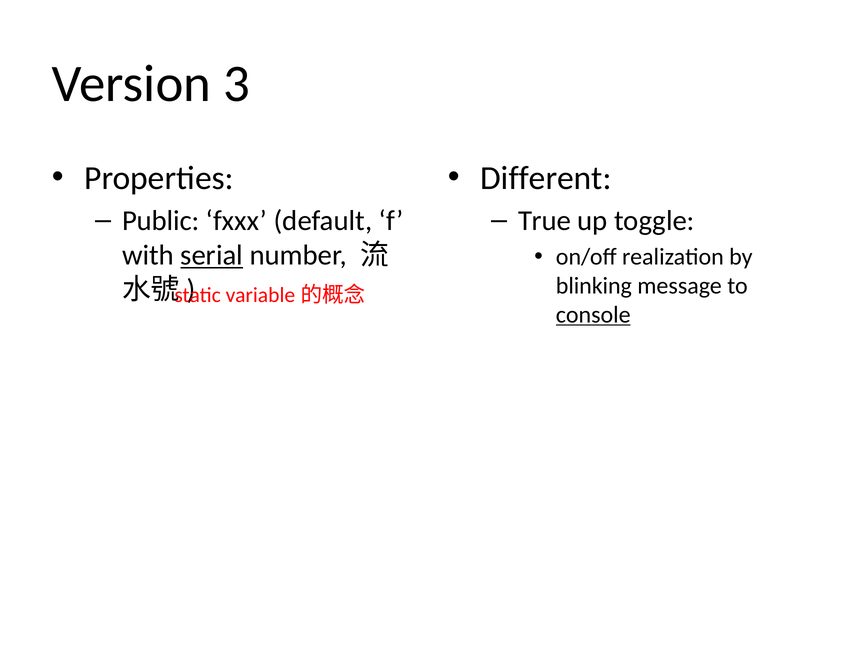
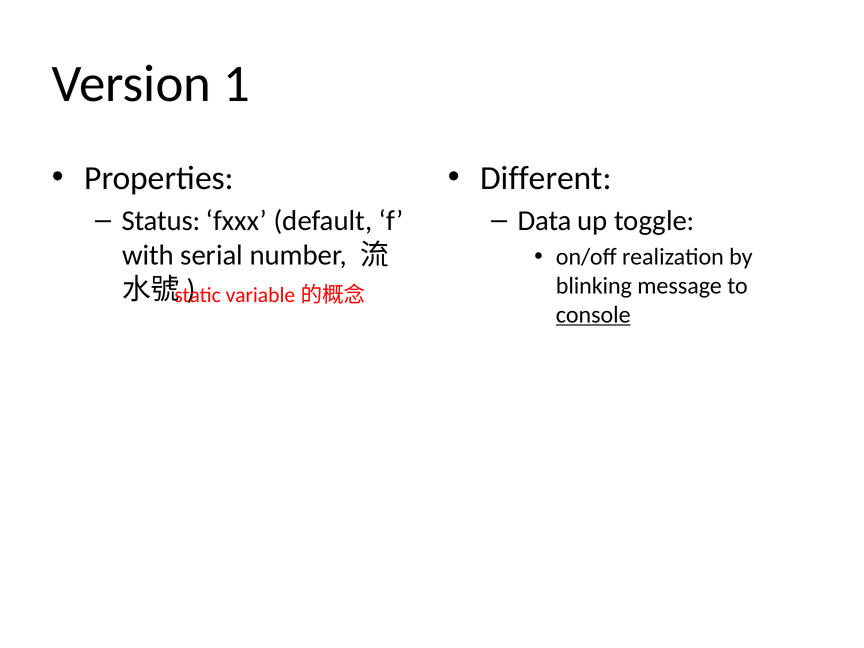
3: 3 -> 1
Public: Public -> Status
True: True -> Data
serial underline: present -> none
